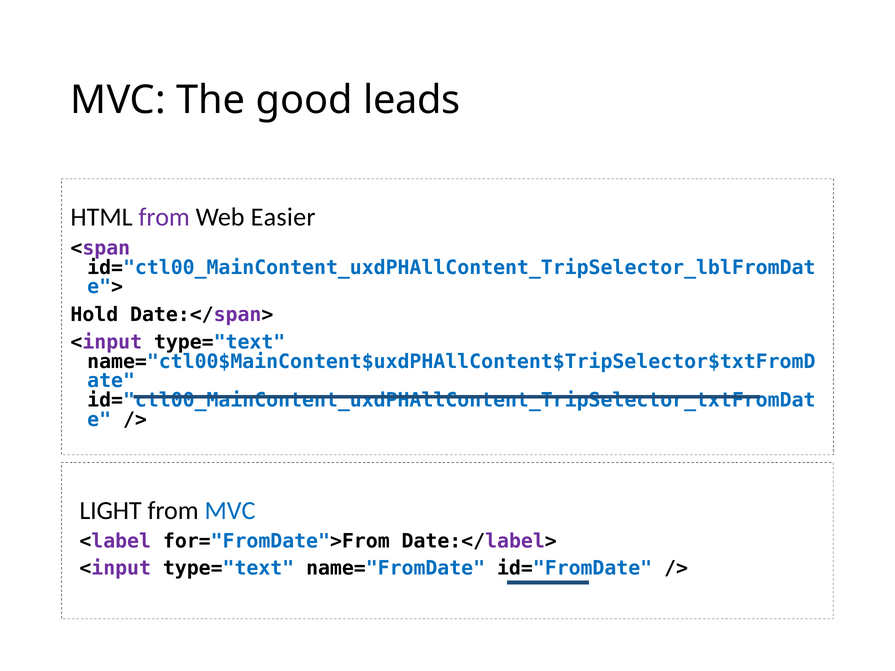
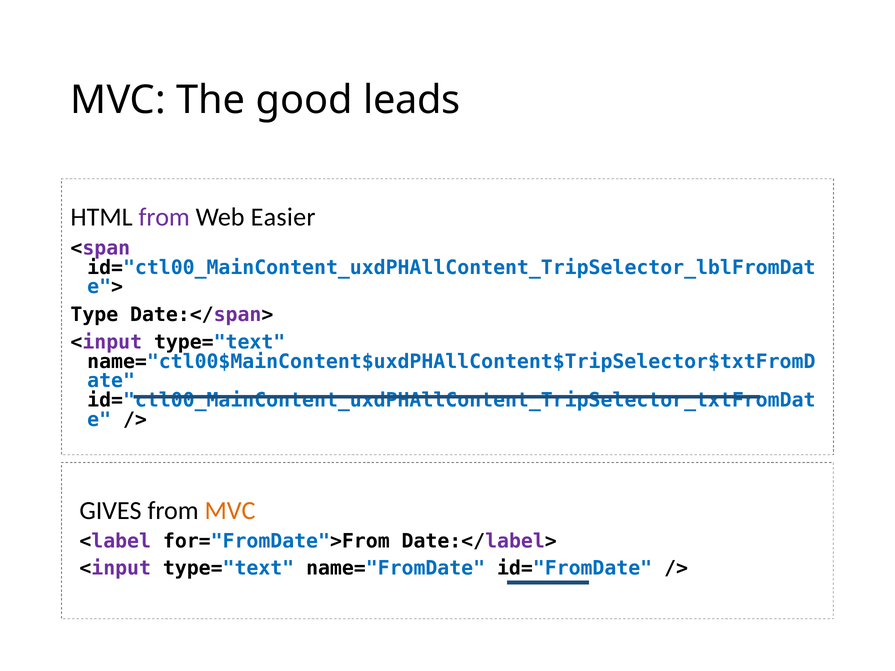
Hold: Hold -> Type
LIGHT: LIGHT -> GIVES
MVC at (230, 511) colour: blue -> orange
